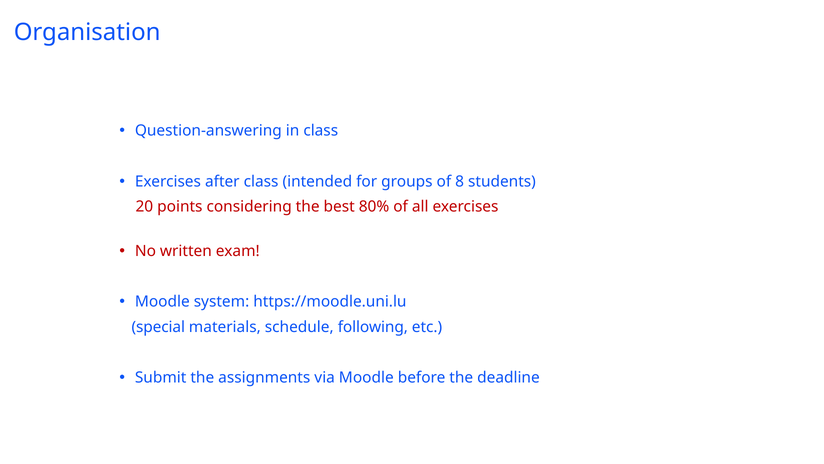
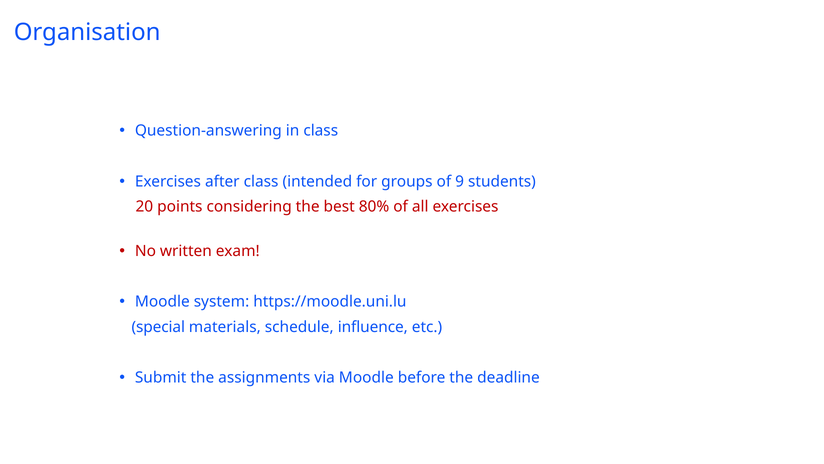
8: 8 -> 9
following: following -> influence
